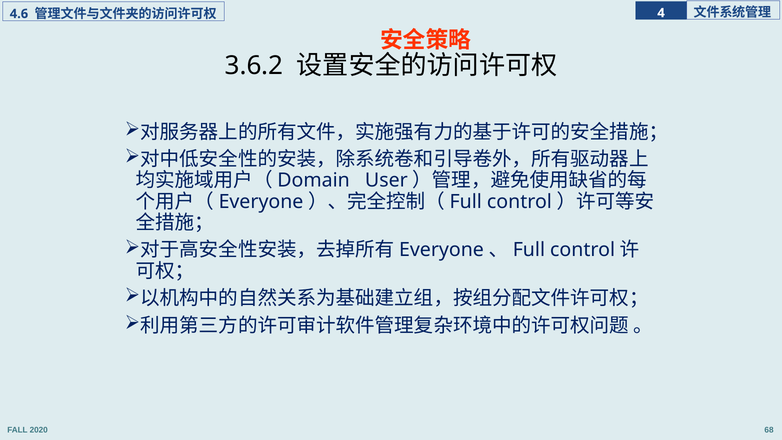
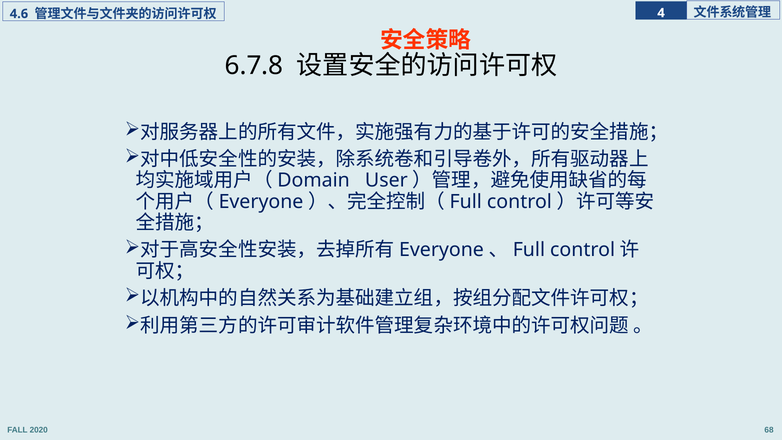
3.6.2: 3.6.2 -> 6.7.8
